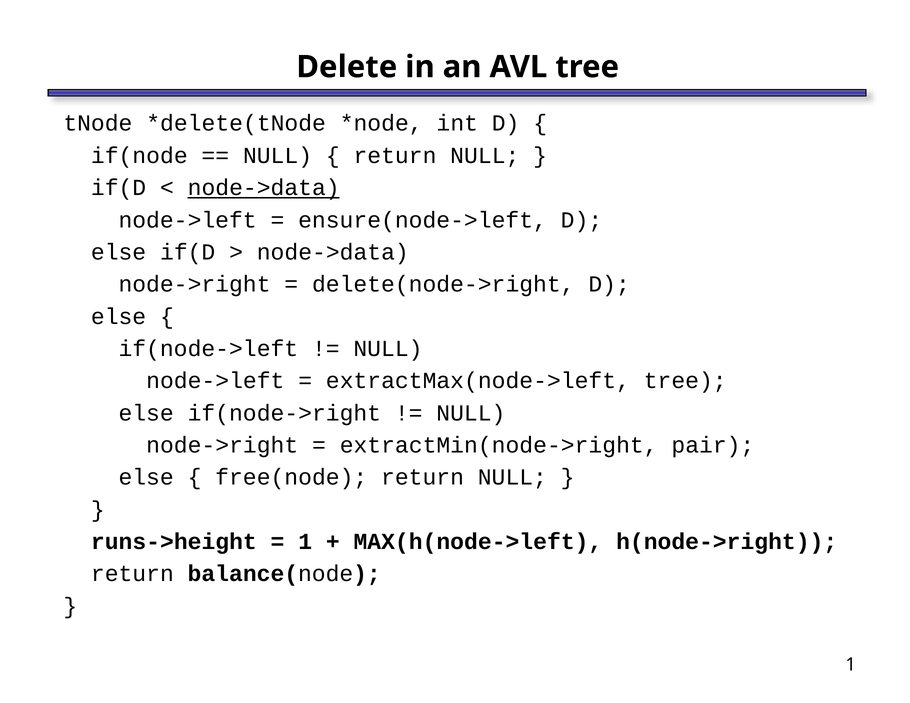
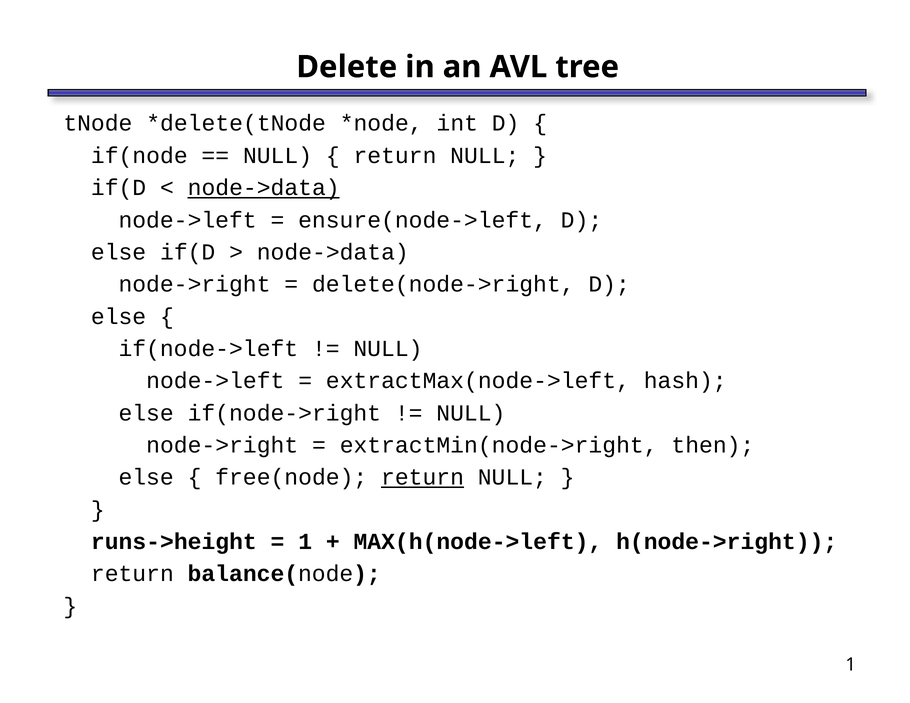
extractMax(node->left tree: tree -> hash
pair: pair -> then
return at (423, 477) underline: none -> present
